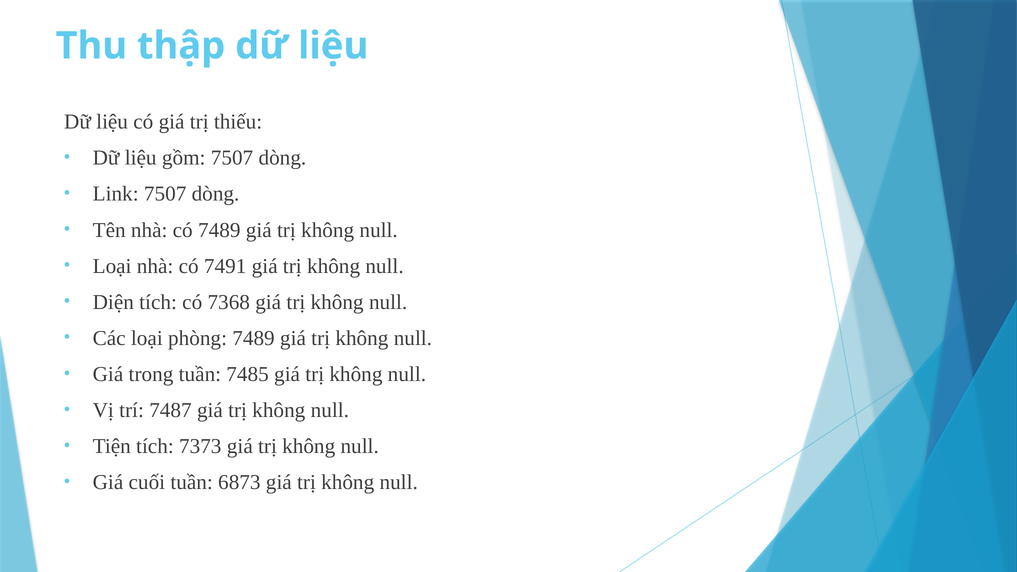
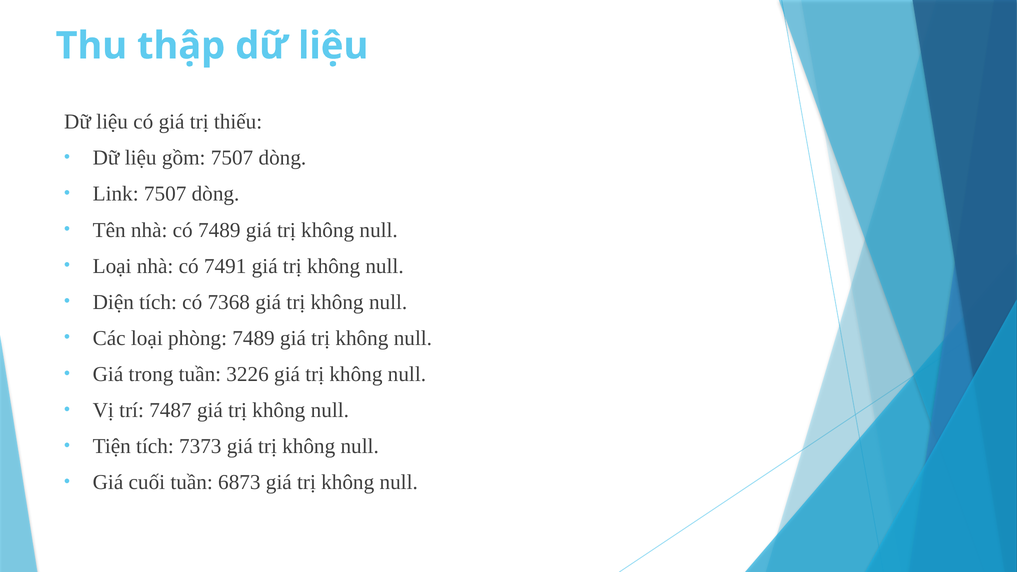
7485: 7485 -> 3226
